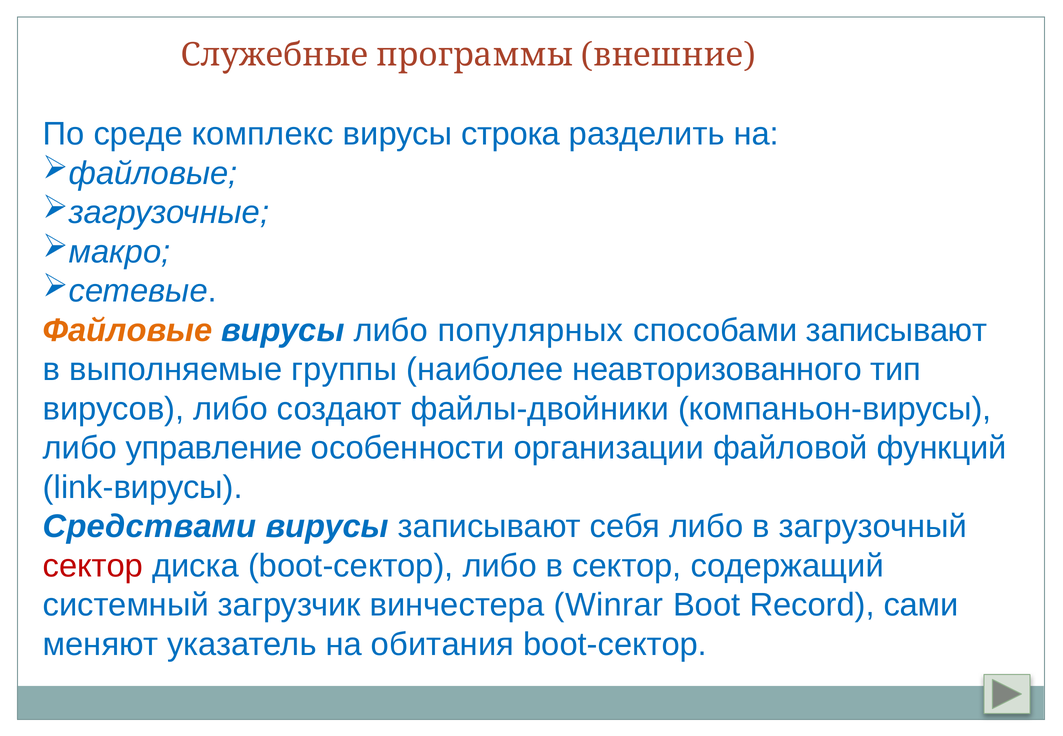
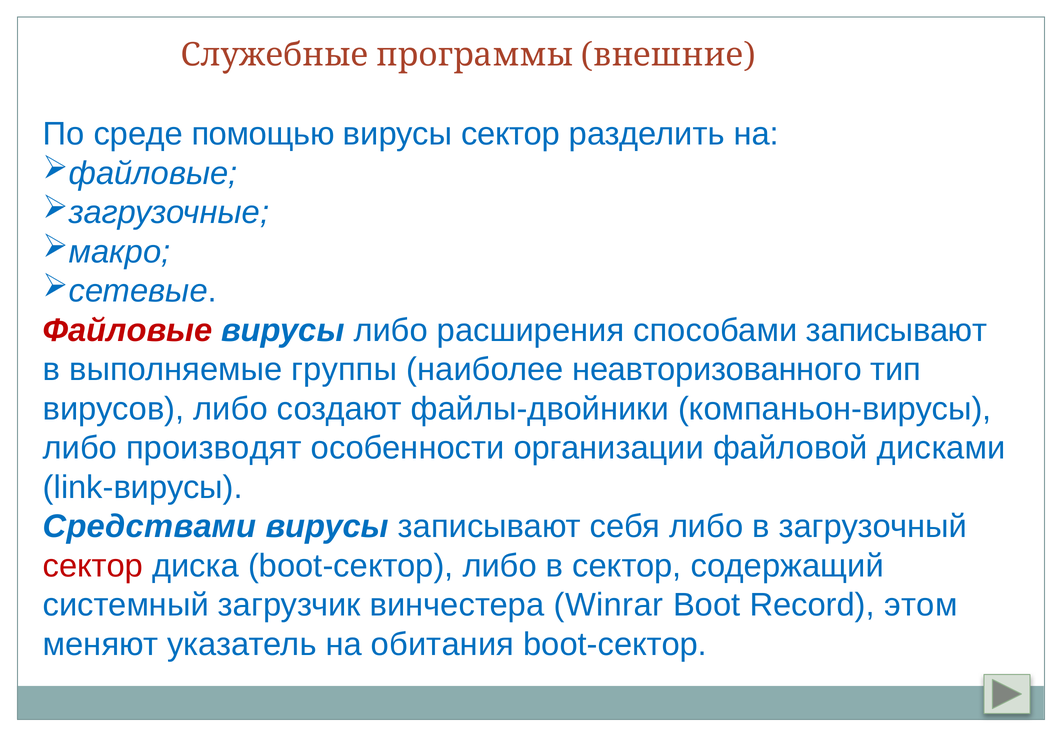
комплекс: комплекс -> помощью
вирусы строка: строка -> сектор
Файловые colour: orange -> red
популярных: популярных -> расширения
управление: управление -> производят
функций: функций -> дисками
сами: сами -> этом
